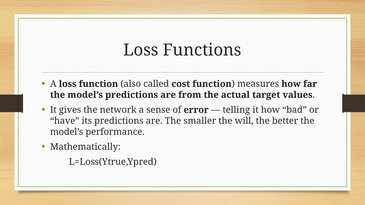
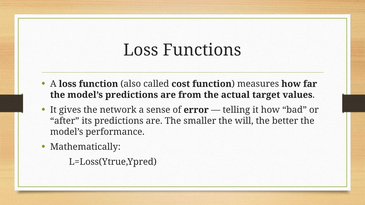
have: have -> after
